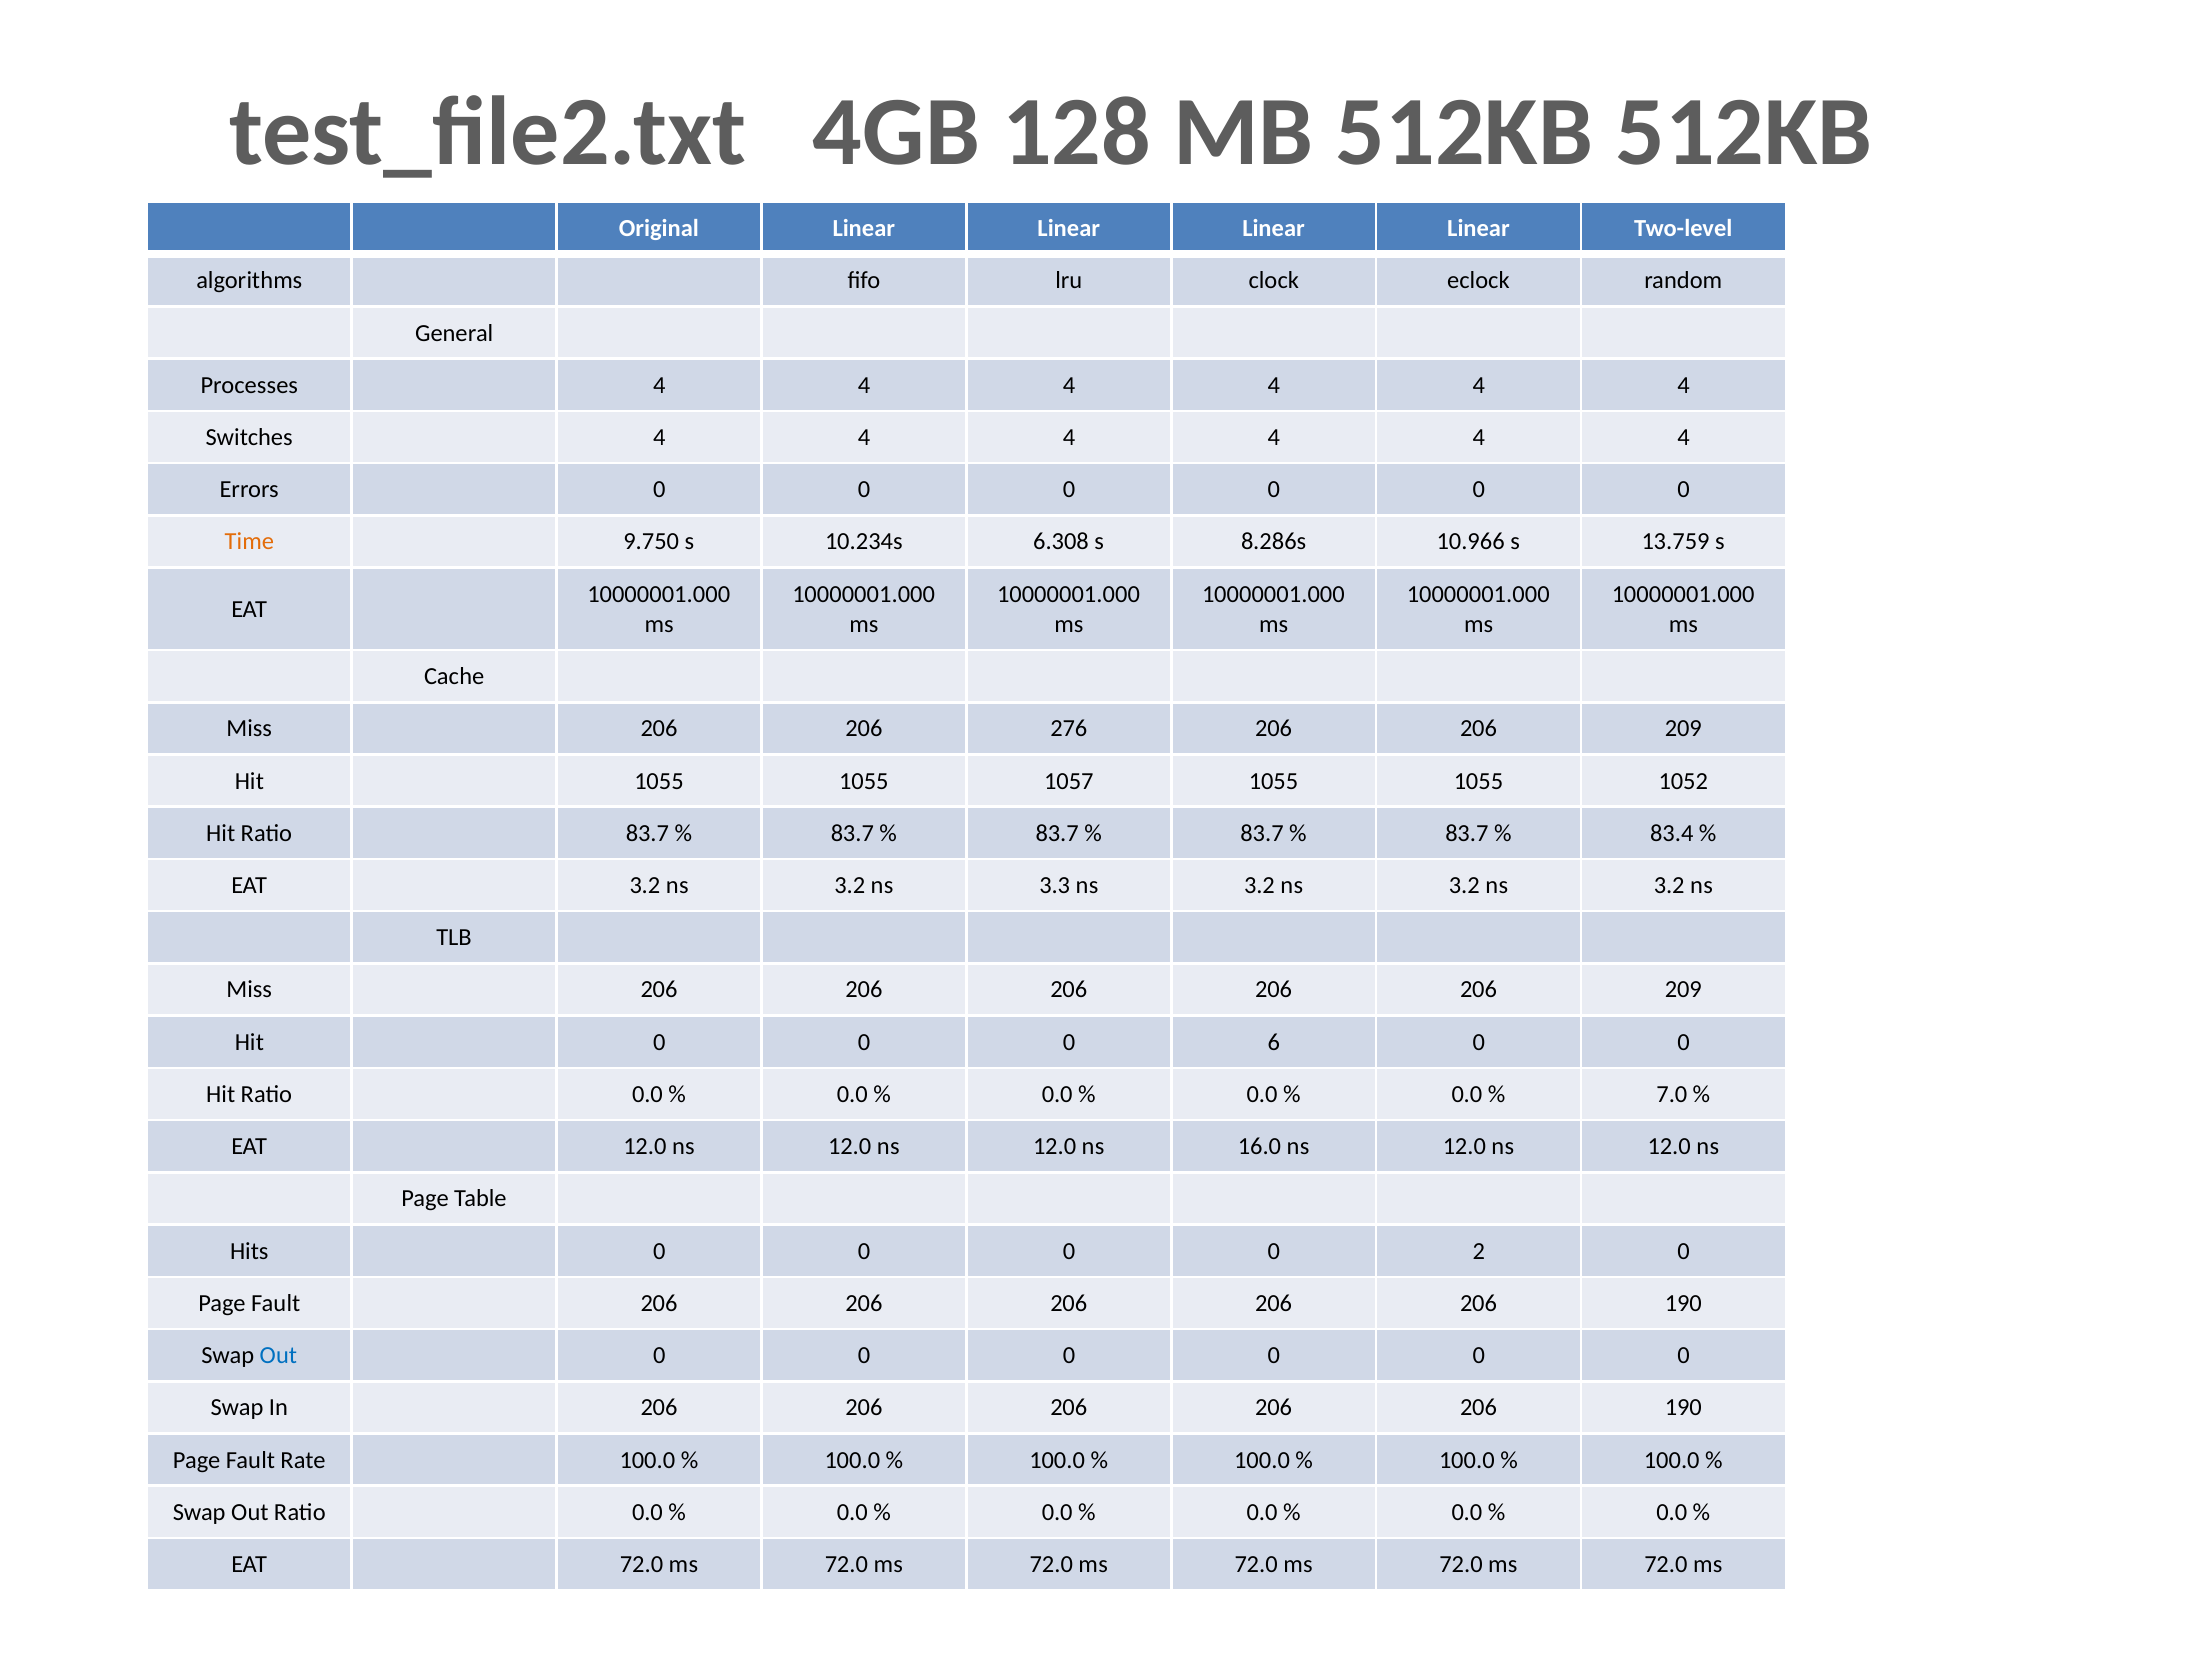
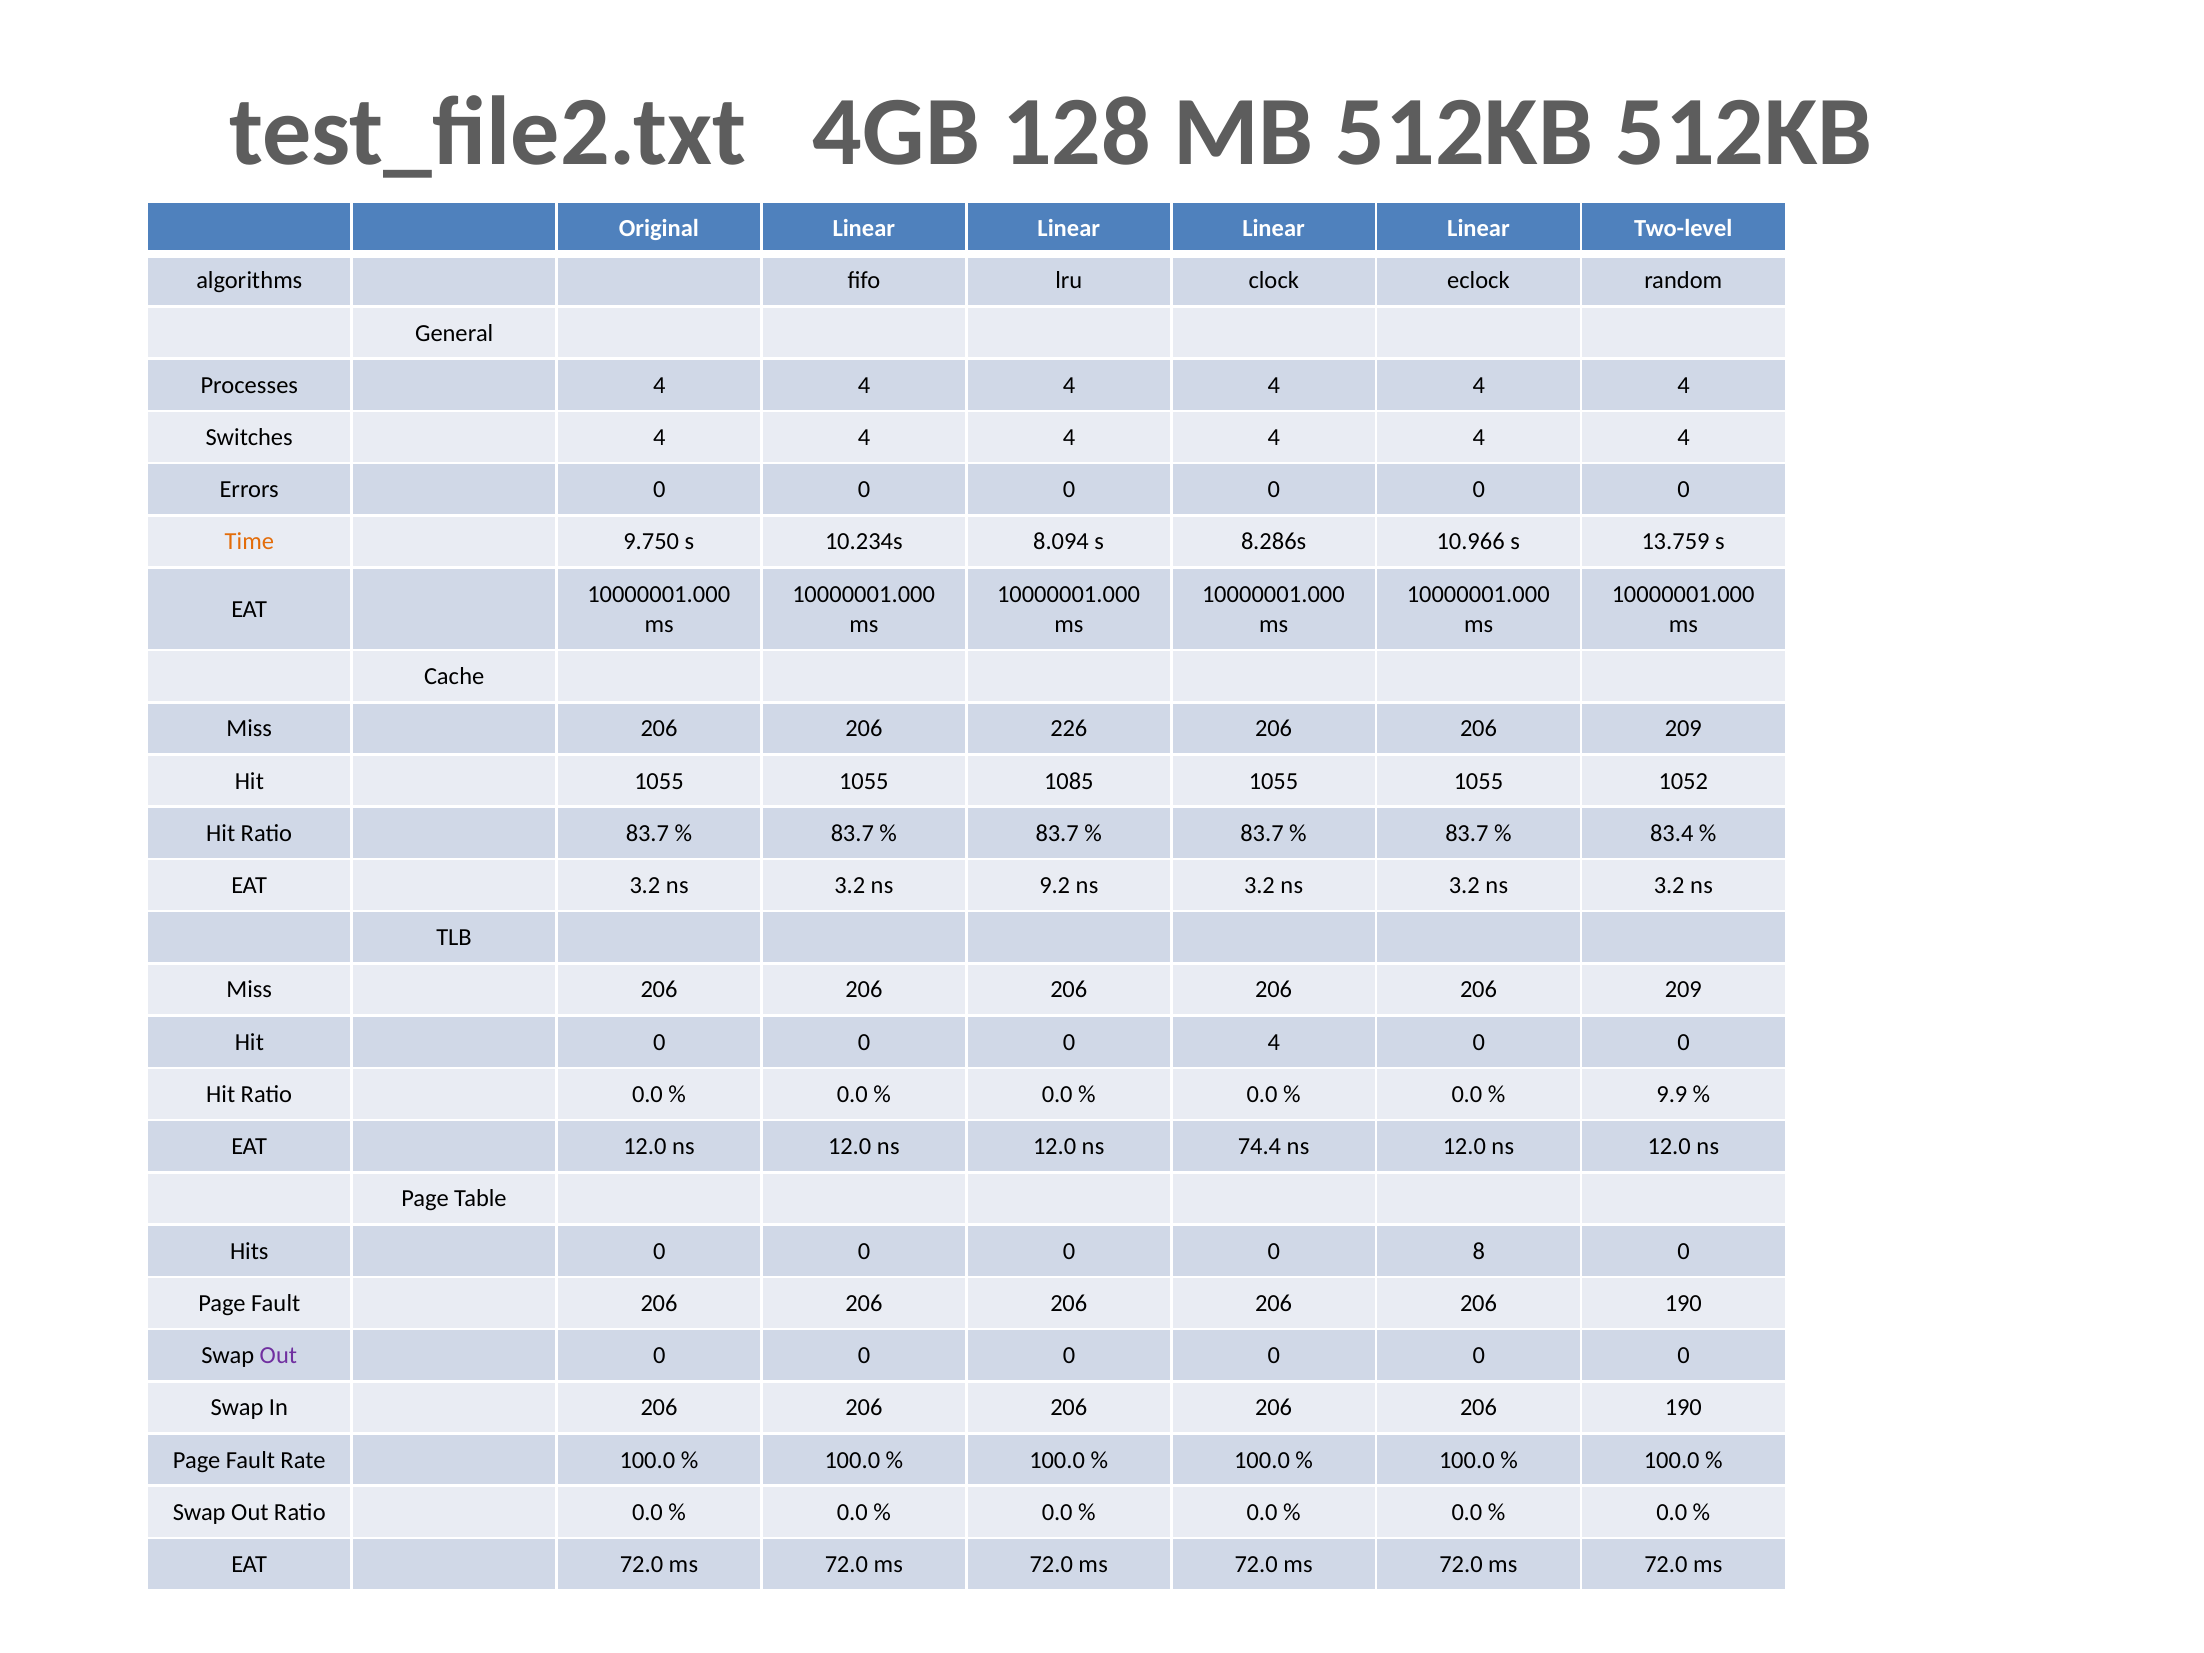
6.308: 6.308 -> 8.094
276: 276 -> 226
1057: 1057 -> 1085
3.3: 3.3 -> 9.2
0 6: 6 -> 4
7.0: 7.0 -> 9.9
16.0: 16.0 -> 74.4
2: 2 -> 8
Out at (278, 1356) colour: blue -> purple
